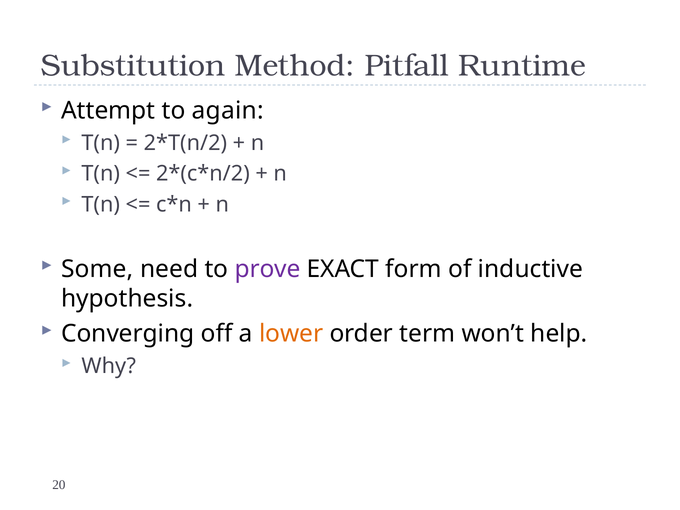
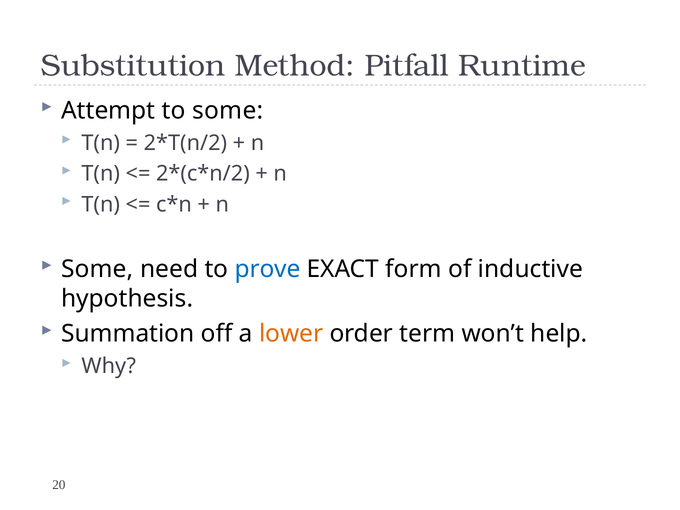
to again: again -> some
prove colour: purple -> blue
Converging: Converging -> Summation
